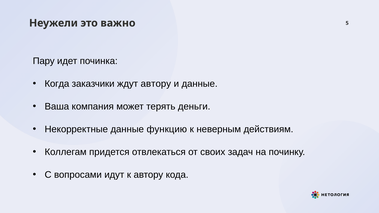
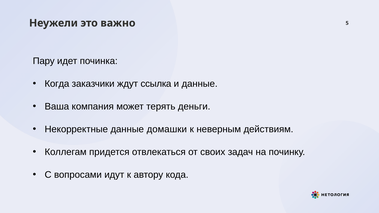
ждут автору: автору -> ссылка
функцию: функцию -> домашки
